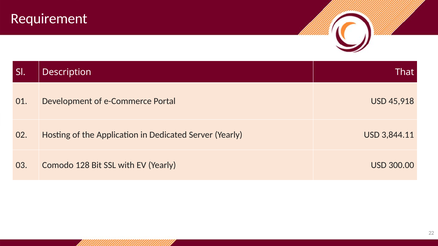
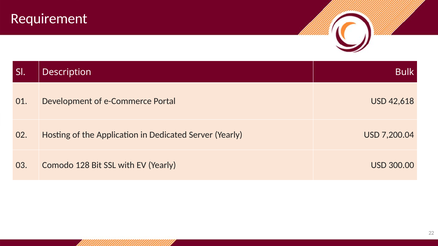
That: That -> Bulk
45,918: 45,918 -> 42,618
3,844.11: 3,844.11 -> 7,200.04
